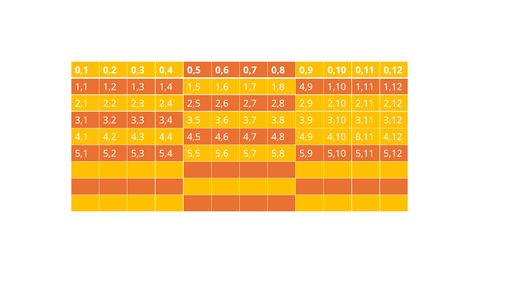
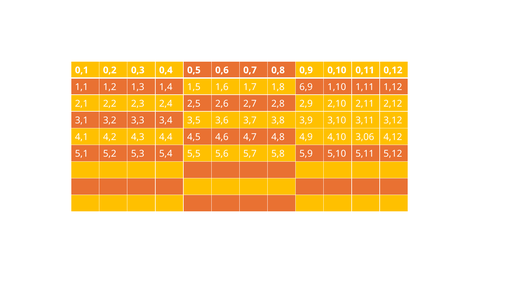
1,8 4,9: 4,9 -> 6,9
8,11: 8,11 -> 3,06
